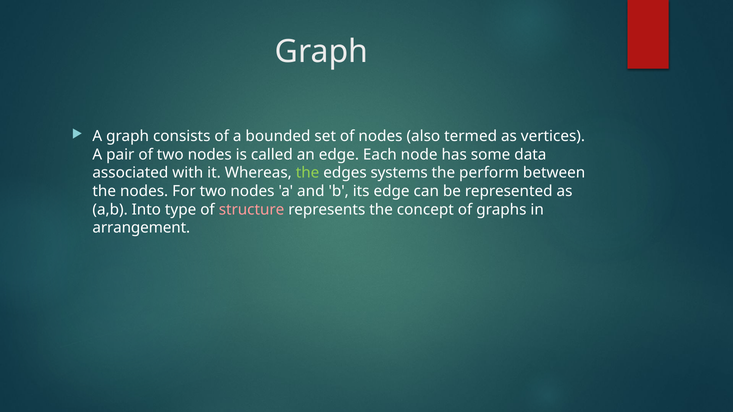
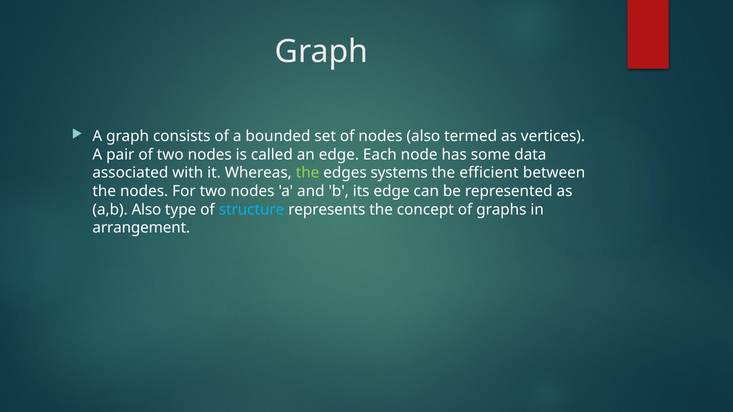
perform: perform -> efficient
a,b Into: Into -> Also
structure colour: pink -> light blue
